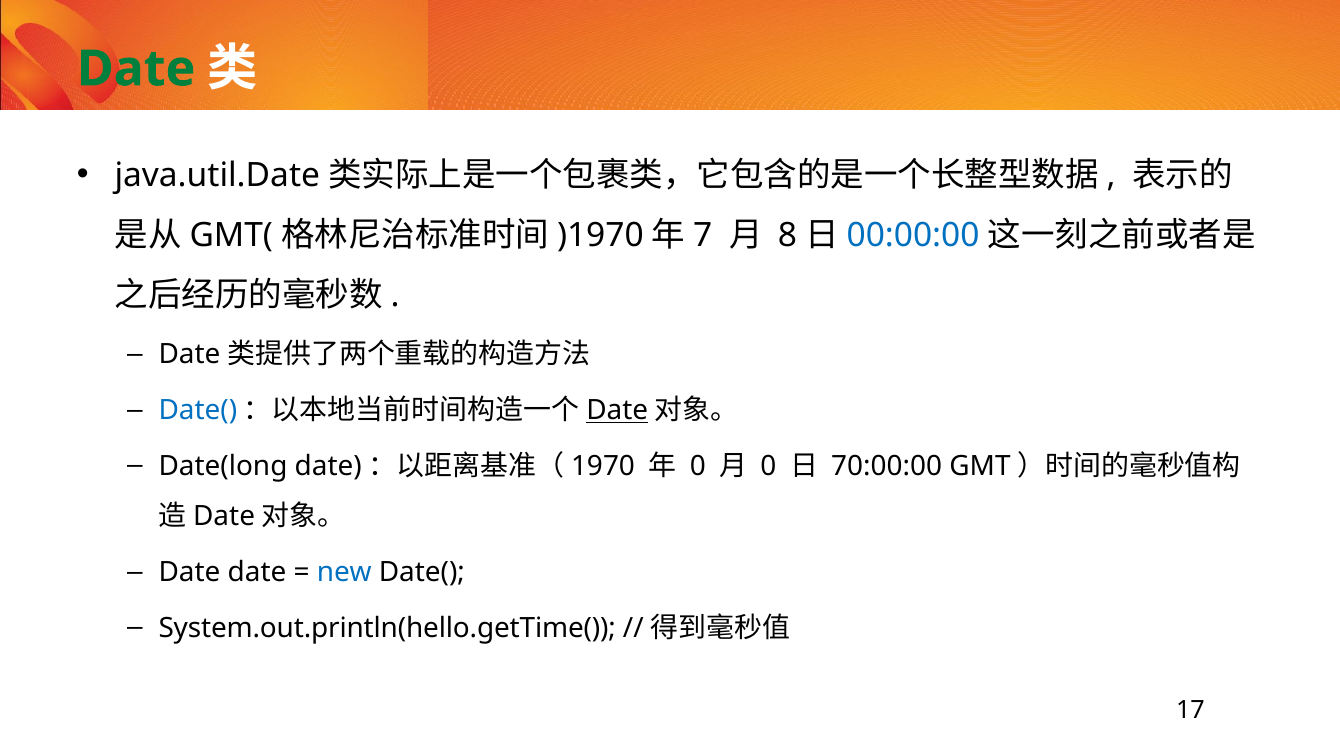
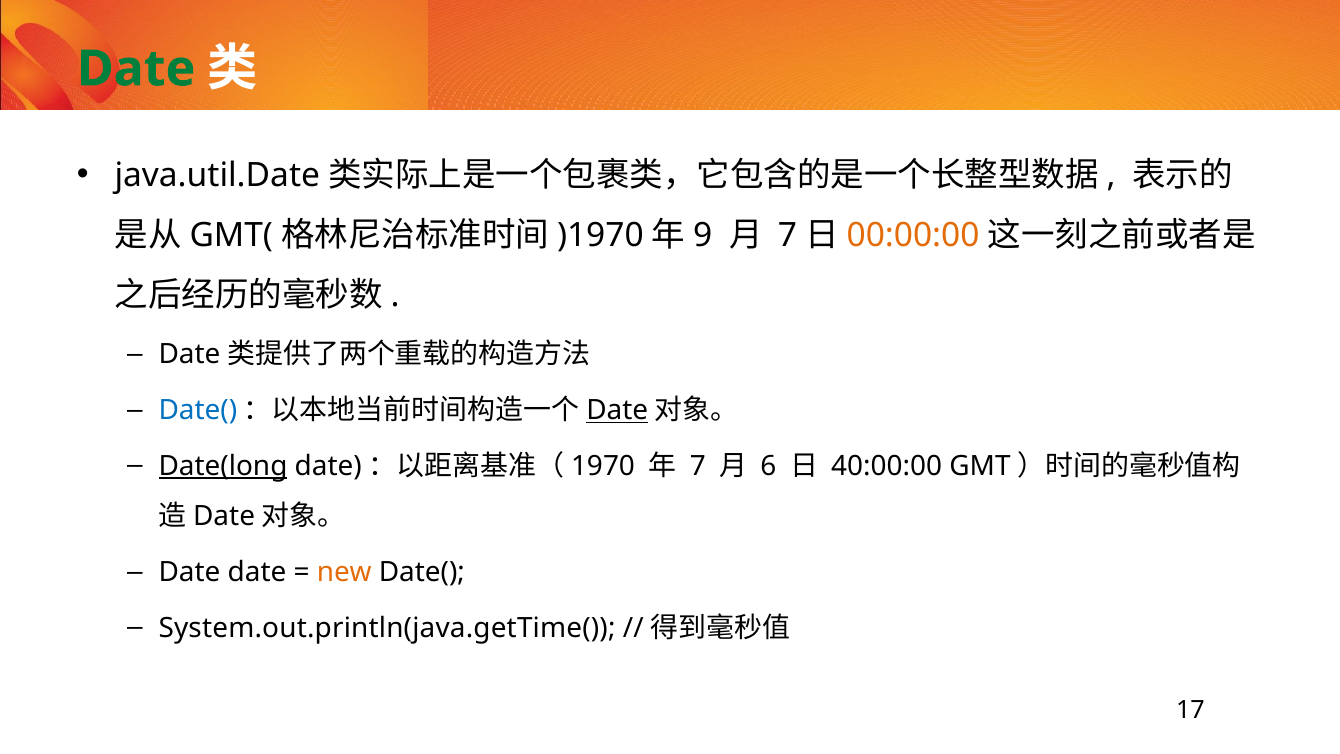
7: 7 -> 9
8 at (788, 235): 8 -> 7
00:00:00 colour: blue -> orange
Date(long underline: none -> present
0 at (698, 466): 0 -> 7
0 at (768, 466): 0 -> 6
70:00:00: 70:00:00 -> 40:00:00
new colour: blue -> orange
System.out.println(hello.getTime(: System.out.println(hello.getTime( -> System.out.println(java.getTime(
